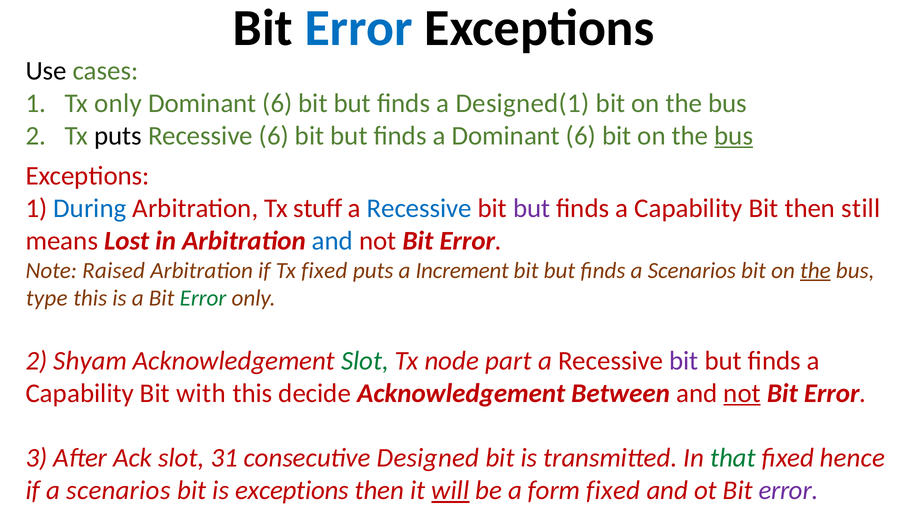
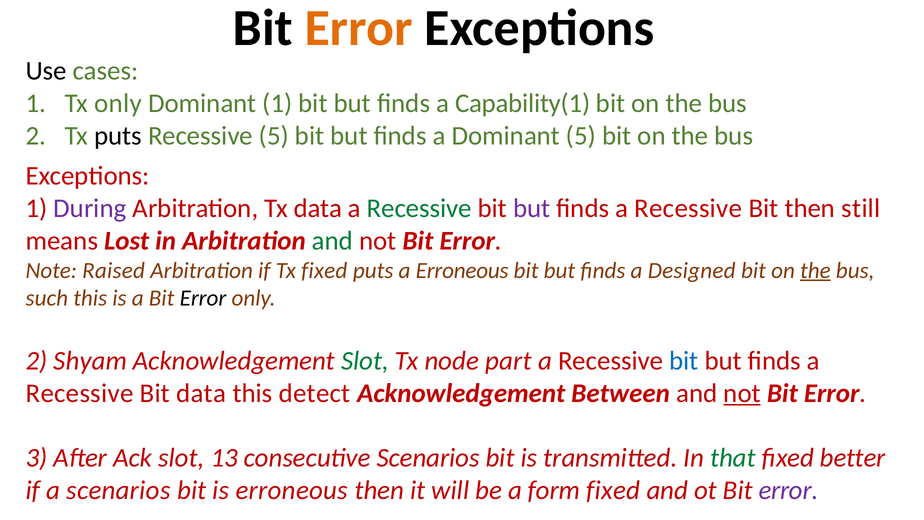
Error at (359, 28) colour: blue -> orange
6 at (277, 103): 6 -> 1
Designed(1: Designed(1 -> Capability(1
Recessive 6: 6 -> 5
a Dominant 6: 6 -> 5
bus at (734, 136) underline: present -> none
During colour: blue -> purple
Tx stuff: stuff -> data
Recessive at (419, 208) colour: blue -> green
Capability at (688, 208): Capability -> Recessive
and at (332, 241) colour: blue -> green
a Increment: Increment -> Erroneous
finds a Scenarios: Scenarios -> Designed
type: type -> such
Error at (203, 298) colour: green -> black
bit at (684, 361) colour: purple -> blue
Capability at (80, 393): Capability -> Recessive
Bit with: with -> data
decide: decide -> detect
31: 31 -> 13
consecutive Designed: Designed -> Scenarios
hence: hence -> better
is exceptions: exceptions -> erroneous
will underline: present -> none
